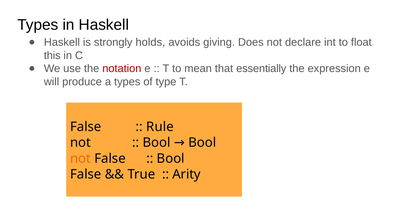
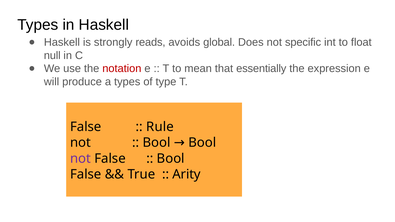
holds: holds -> reads
giving: giving -> global
declare: declare -> specific
this: this -> null
not at (81, 159) colour: orange -> purple
